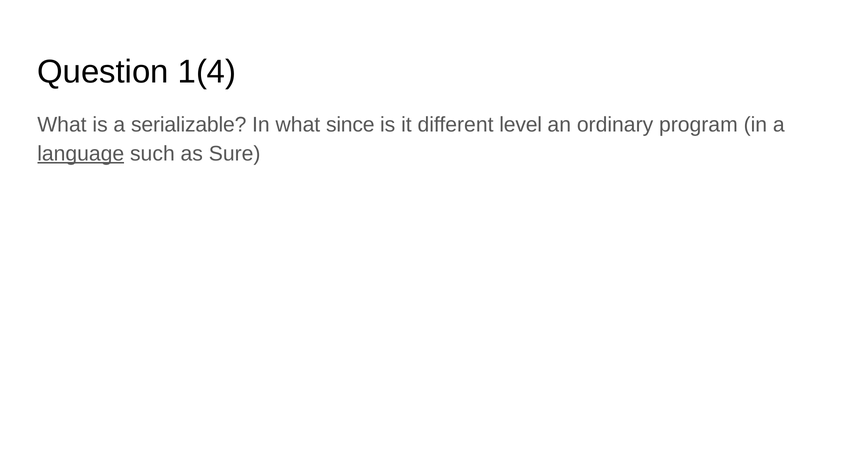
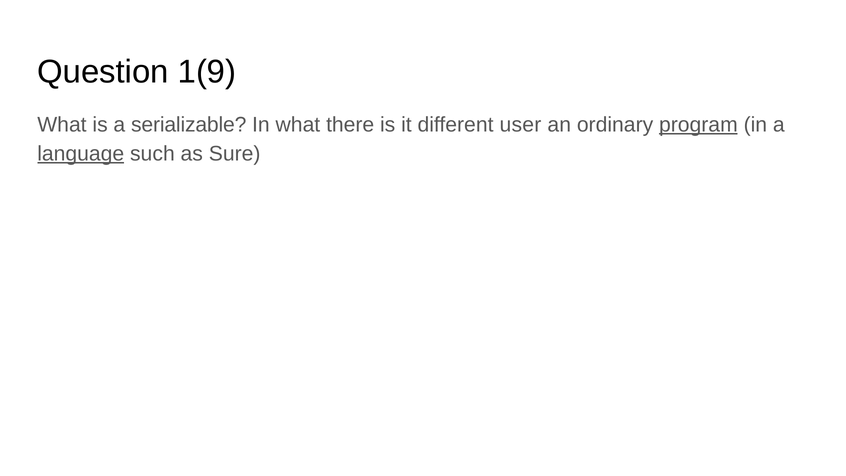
1(4: 1(4 -> 1(9
since: since -> there
level: level -> user
program underline: none -> present
